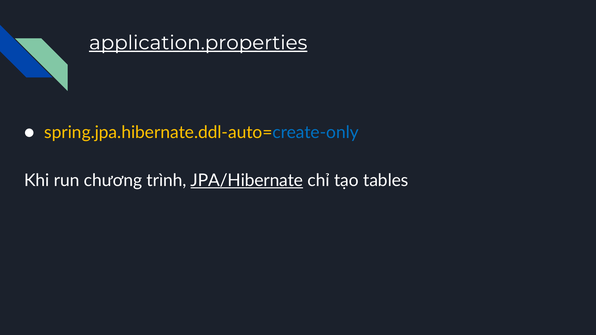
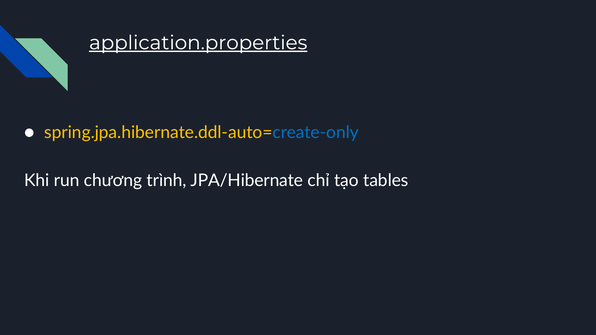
JPA/Hibernate underline: present -> none
